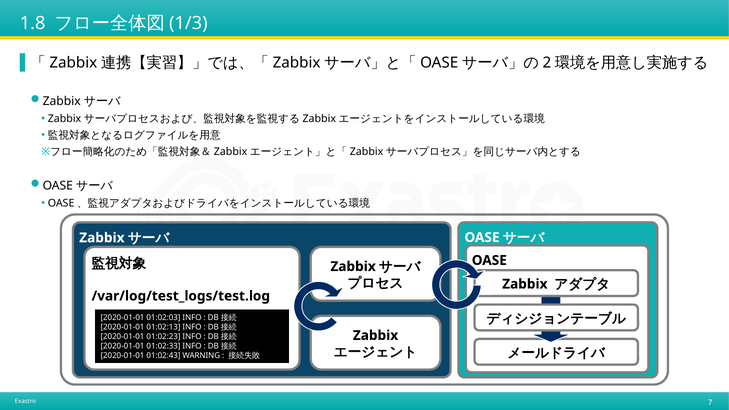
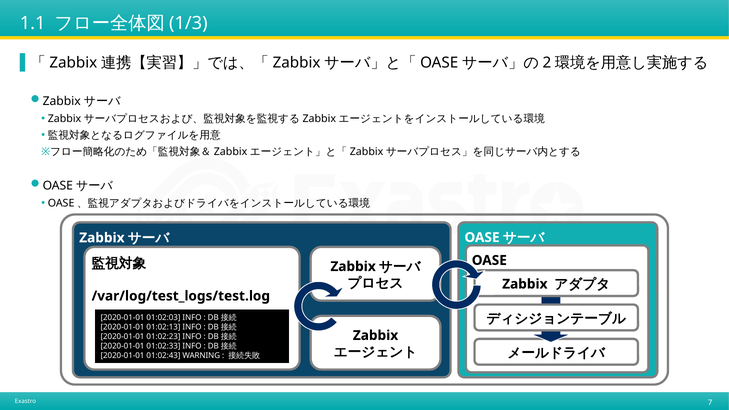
1.8: 1.8 -> 1.1
